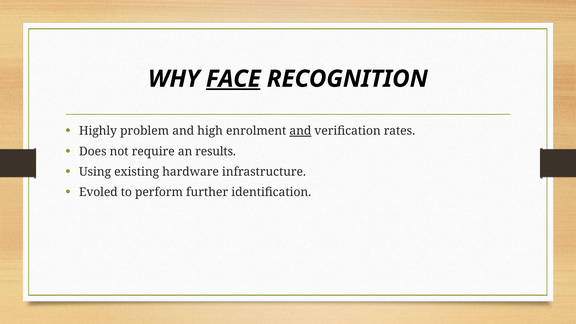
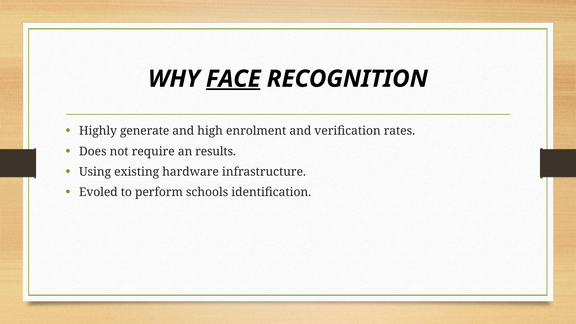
problem: problem -> generate
and at (300, 131) underline: present -> none
further: further -> schools
